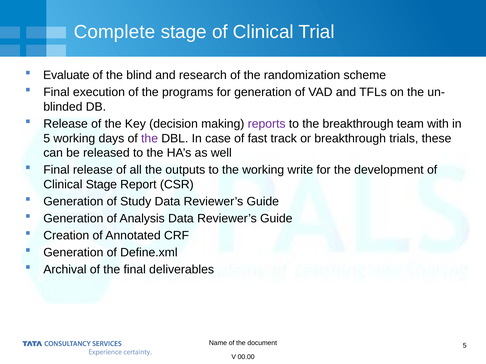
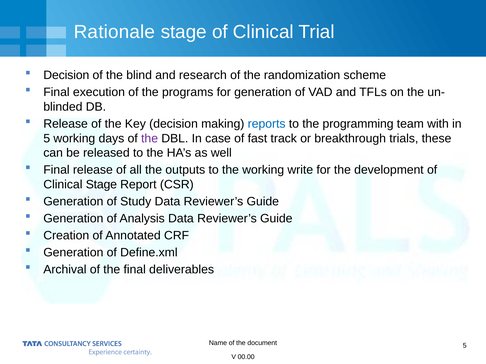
Complete: Complete -> Rationale
Evaluate at (66, 75): Evaluate -> Decision
reports colour: purple -> blue
the breakthrough: breakthrough -> programming
